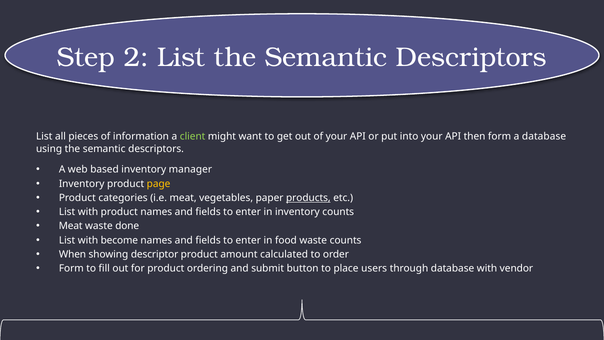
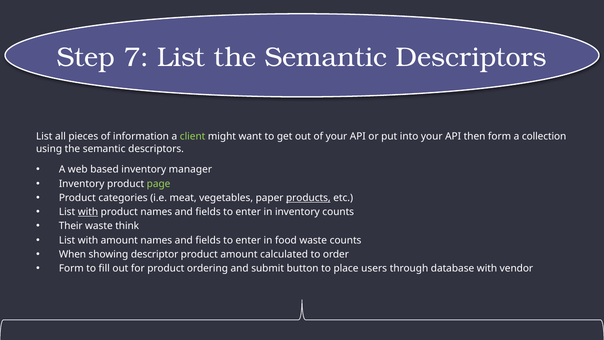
2: 2 -> 7
a database: database -> collection
page colour: yellow -> light green
with at (88, 212) underline: none -> present
Meat at (71, 226): Meat -> Their
done: done -> think
with become: become -> amount
